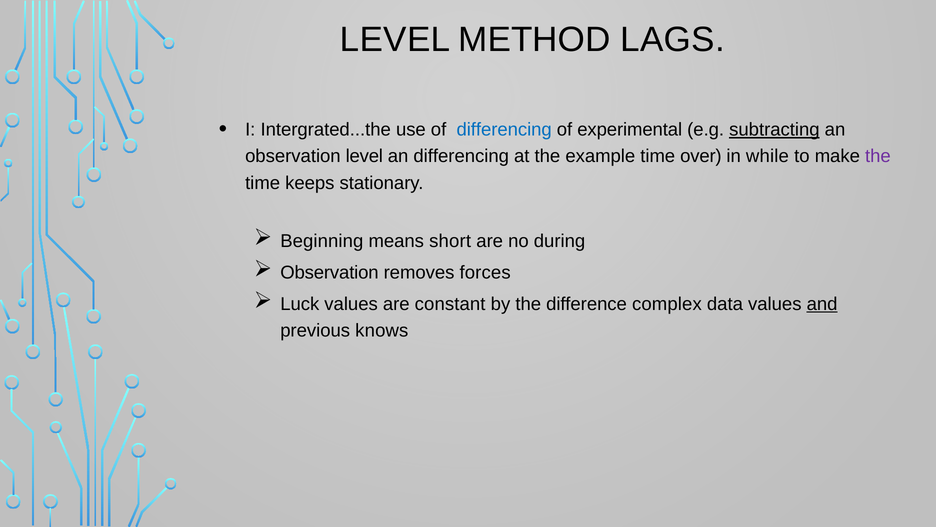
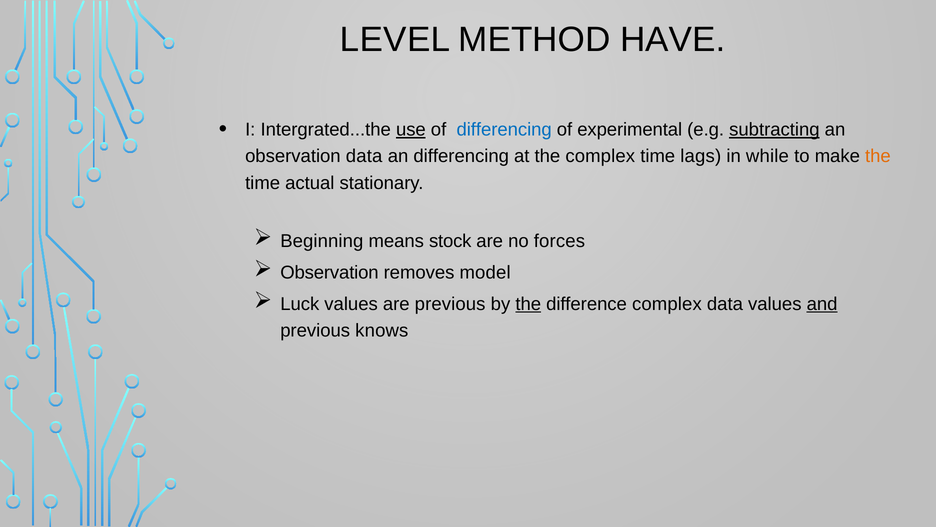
LAGS: LAGS -> HAVE
use underline: none -> present
observation level: level -> data
the example: example -> complex
over: over -> lags
the at (878, 156) colour: purple -> orange
keeps: keeps -> actual
short: short -> stock
during: during -> forces
forces: forces -> model
are constant: constant -> previous
the at (528, 304) underline: none -> present
